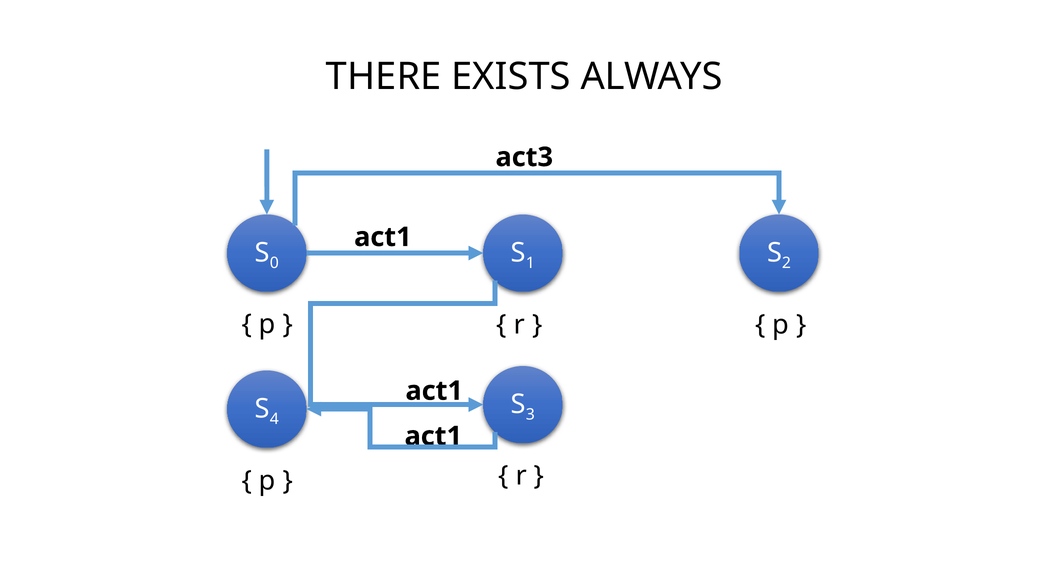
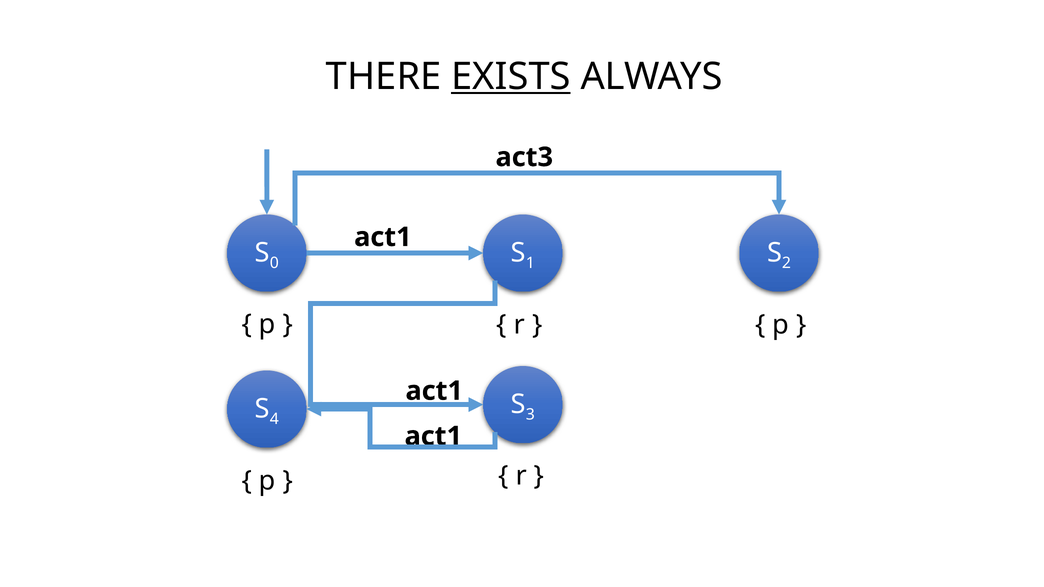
EXISTS underline: none -> present
